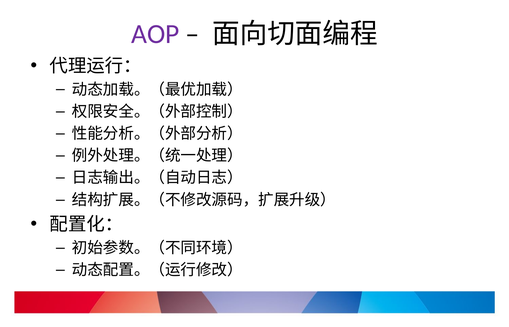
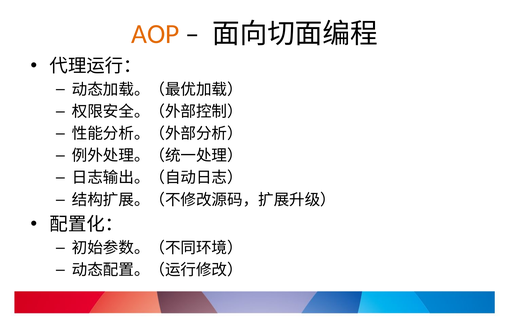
AOP colour: purple -> orange
